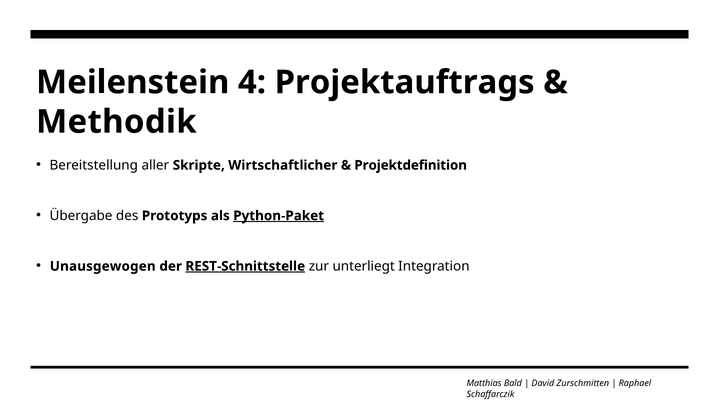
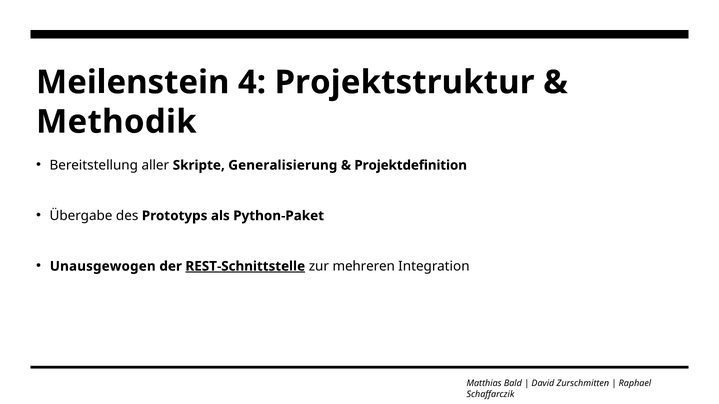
Projektauftrags: Projektauftrags -> Projektstruktur
Wirtschaftlicher: Wirtschaftlicher -> Generalisierung
Python-Paket underline: present -> none
unterliegt: unterliegt -> mehreren
